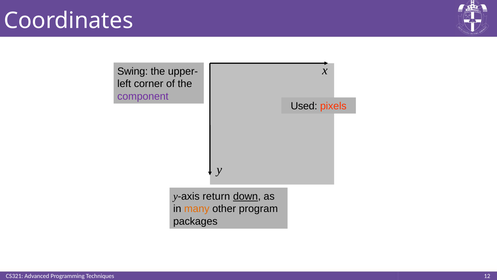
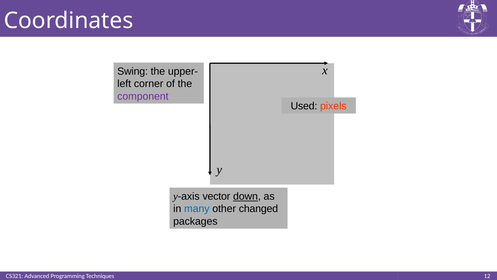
return: return -> vector
many colour: orange -> blue
program: program -> changed
